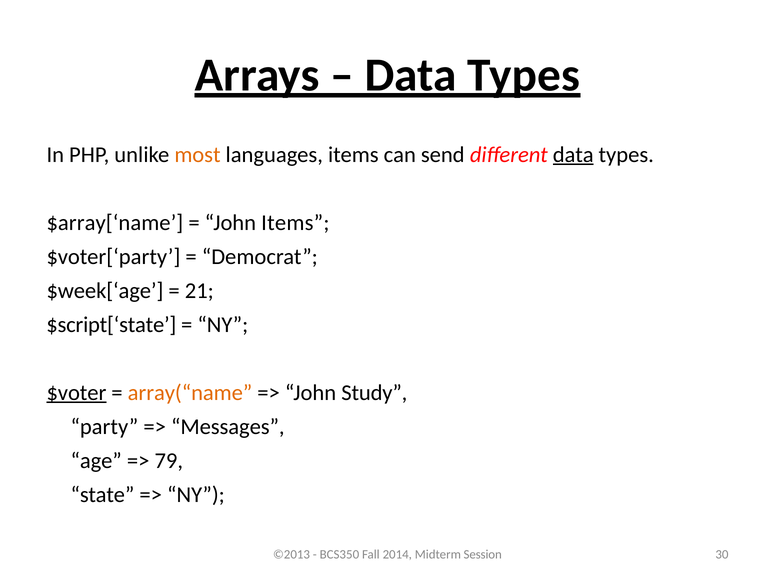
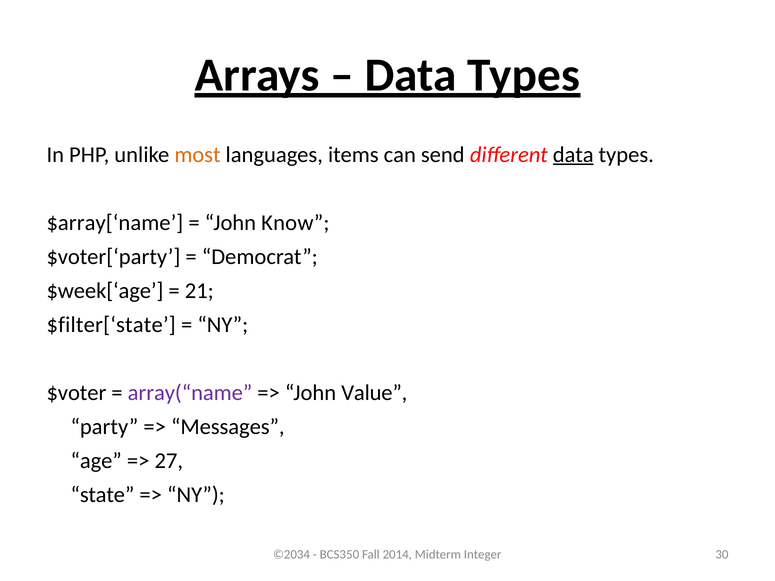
John Items: Items -> Know
$script[‘state: $script[‘state -> $filter[‘state
$voter underline: present -> none
array(“name colour: orange -> purple
Study: Study -> Value
79: 79 -> 27
©2013: ©2013 -> ©2034
Session: Session -> Integer
